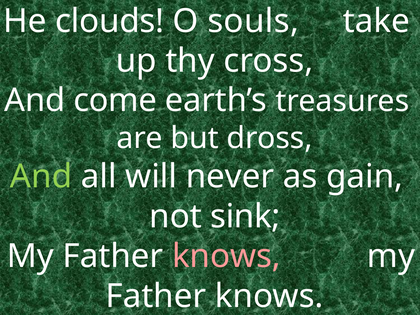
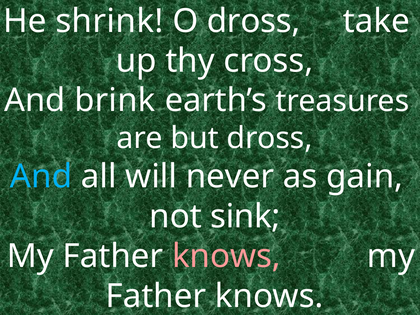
clouds: clouds -> shrink
O souls: souls -> dross
come: come -> brink
And at (41, 177) colour: light green -> light blue
